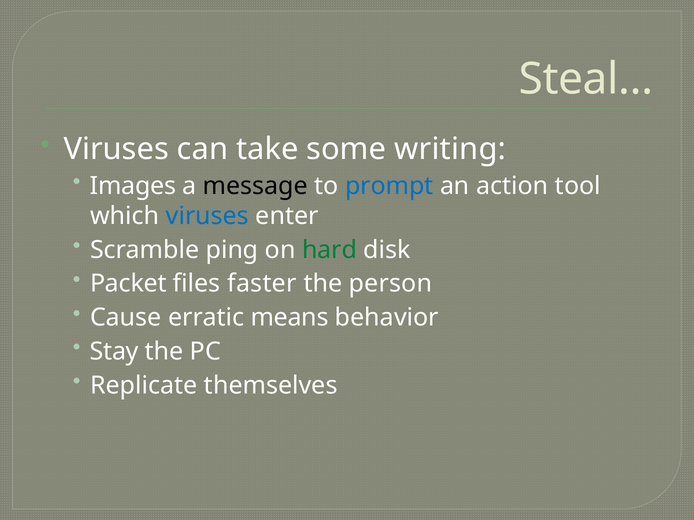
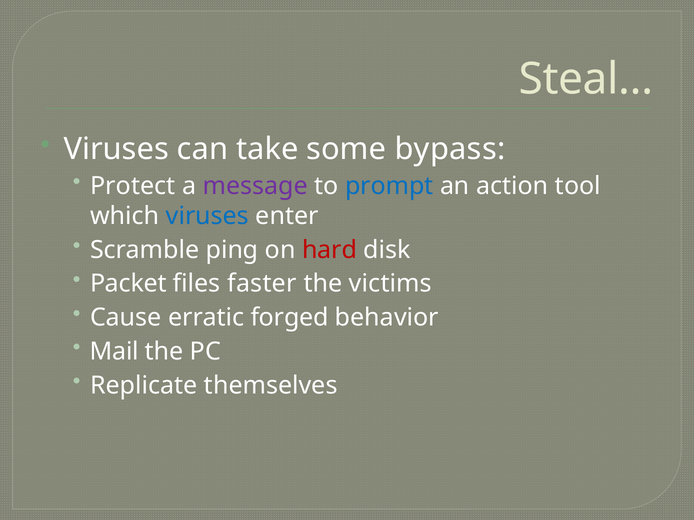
writing: writing -> bypass
Images: Images -> Protect
message colour: black -> purple
hard colour: green -> red
person: person -> victims
means: means -> forged
Stay: Stay -> Mail
